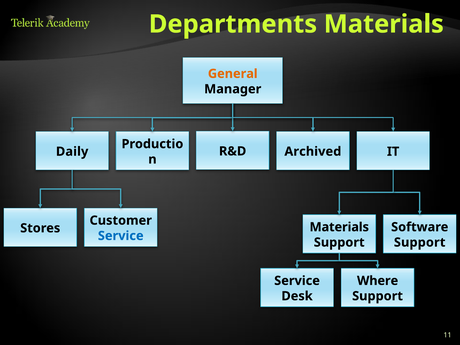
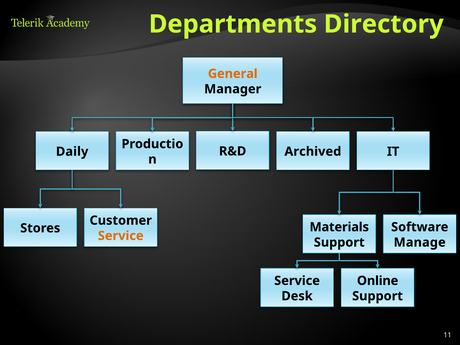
Departments Materials: Materials -> Directory
Service at (121, 236) colour: blue -> orange
Support at (420, 242): Support -> Manage
Where: Where -> Online
